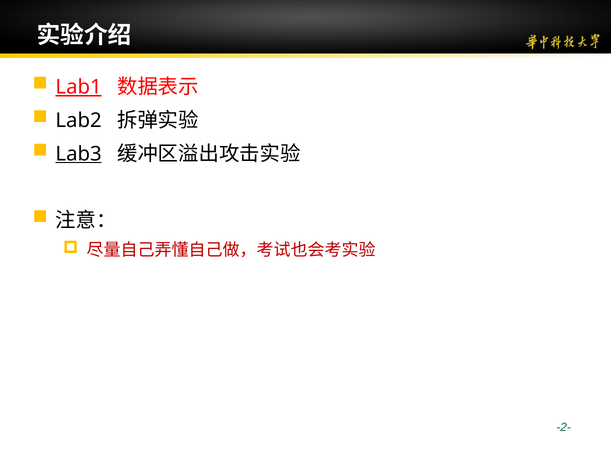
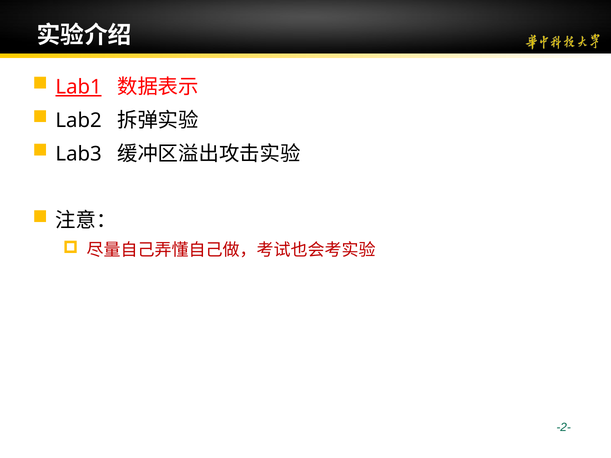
Lab3 underline: present -> none
